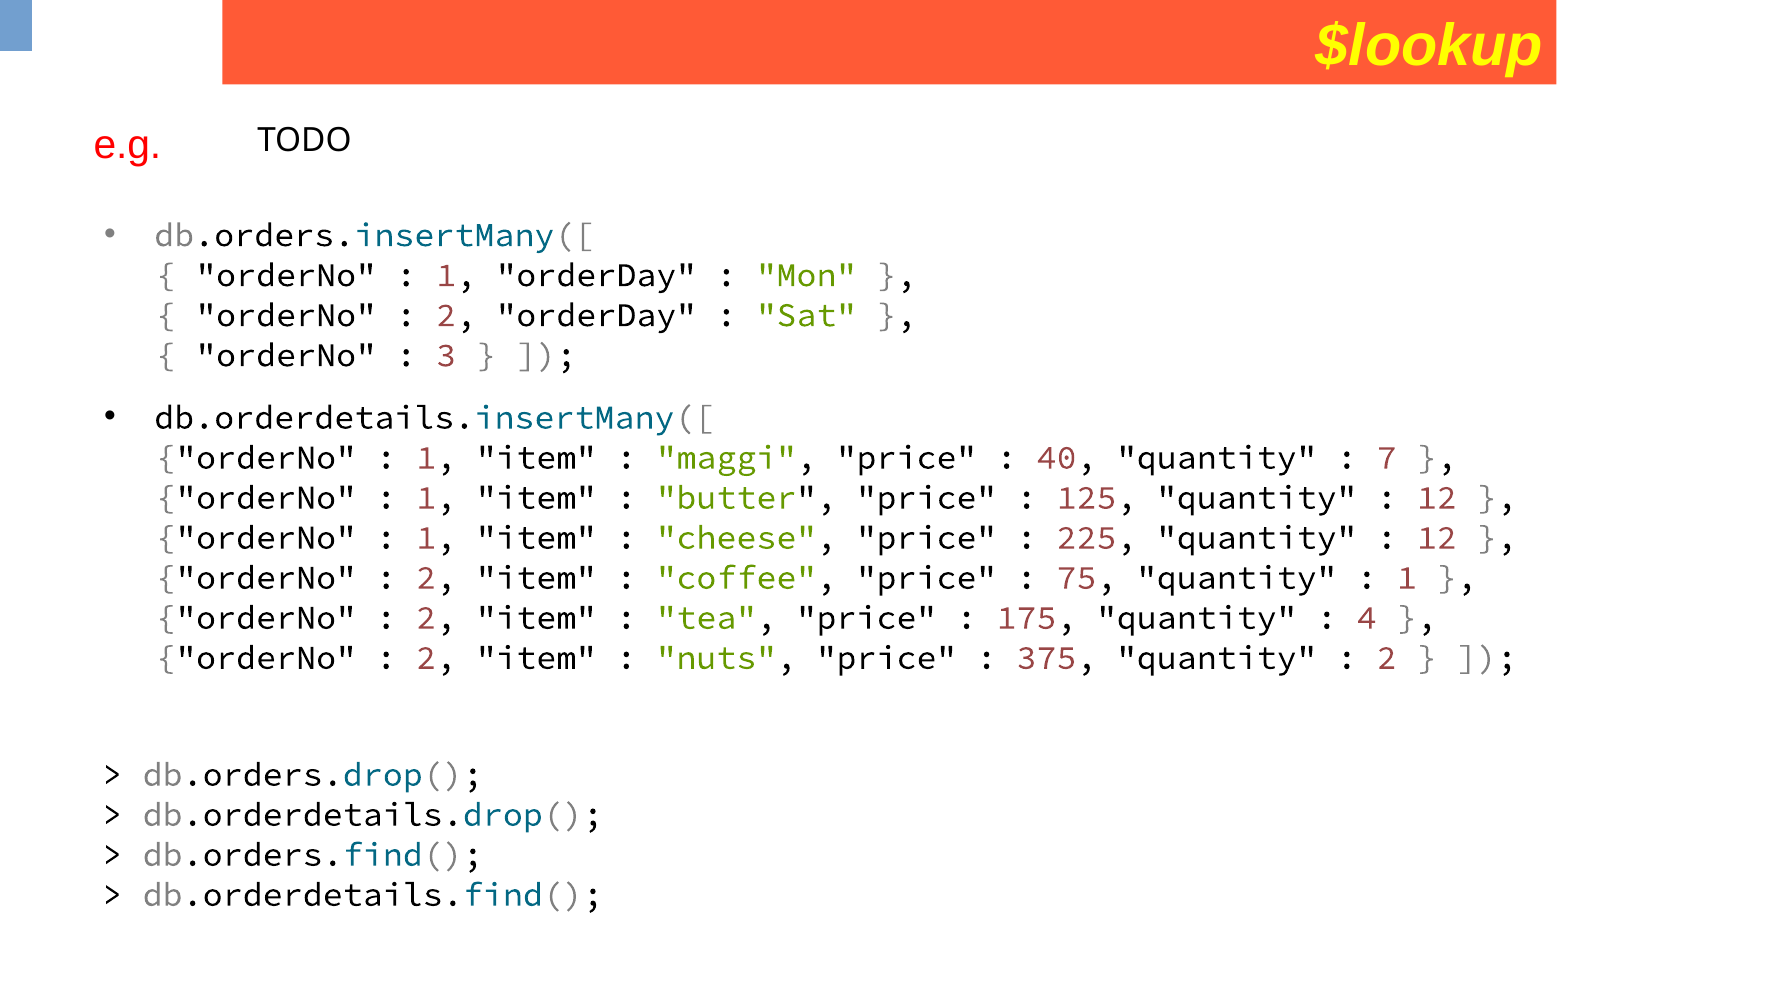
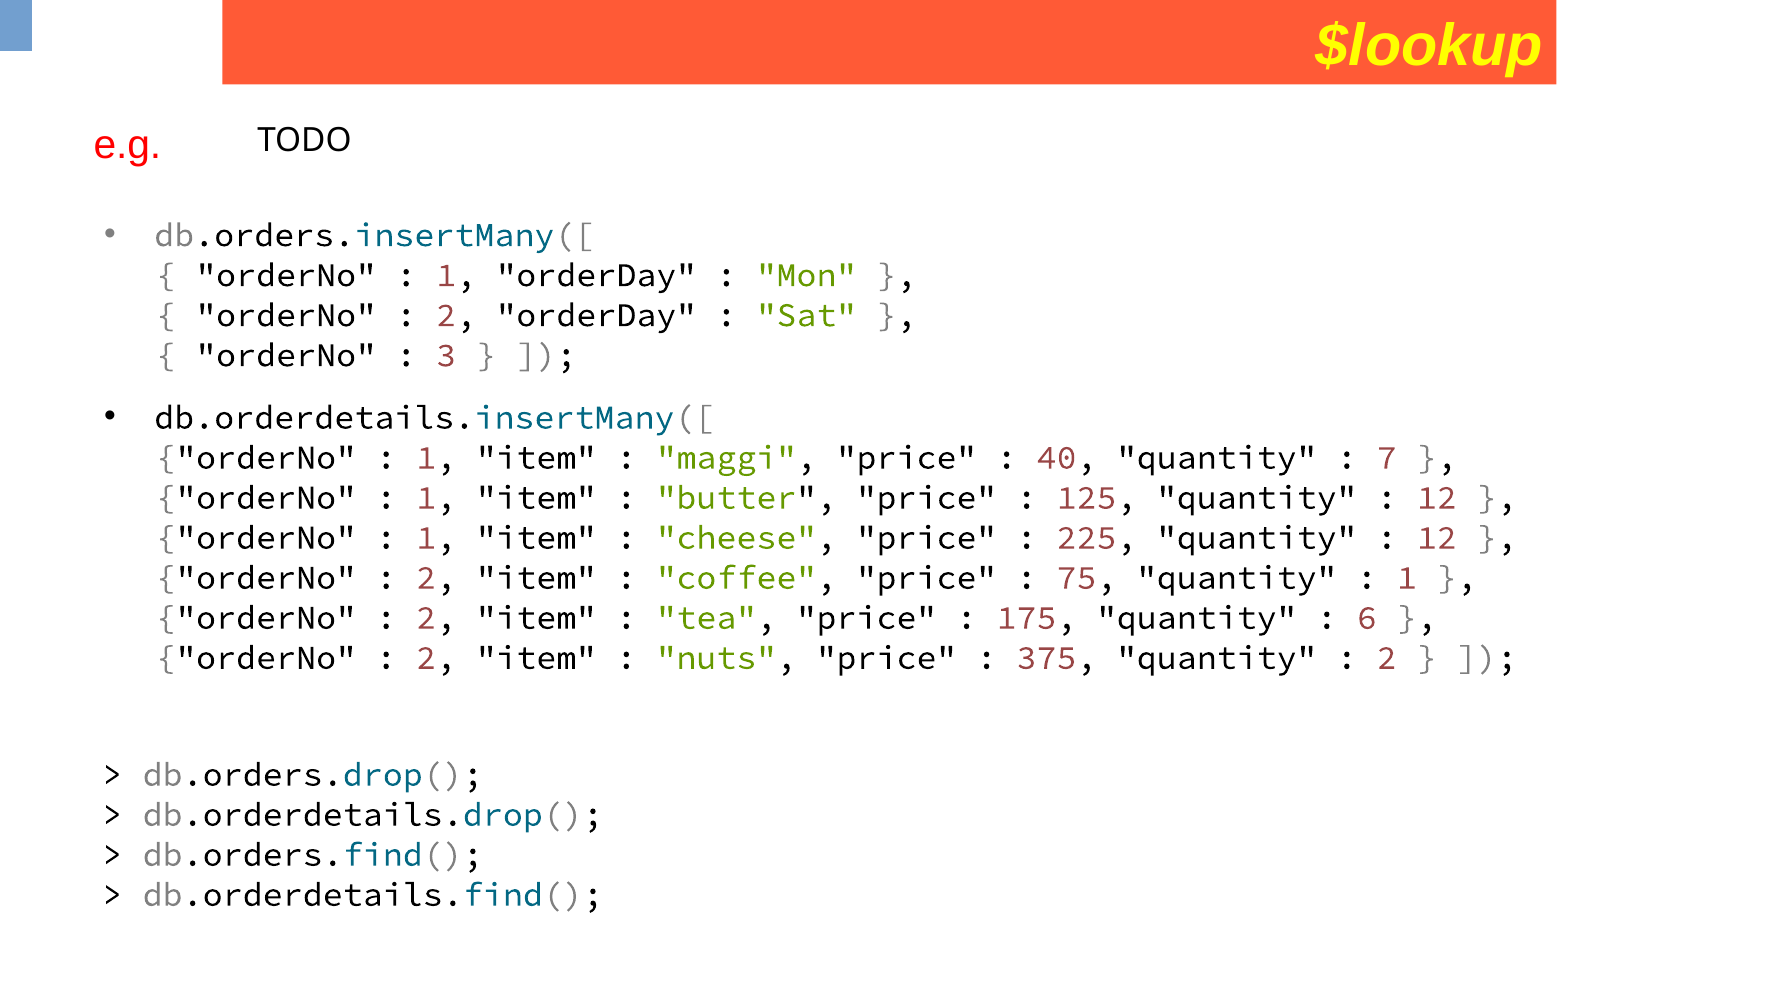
4: 4 -> 6
